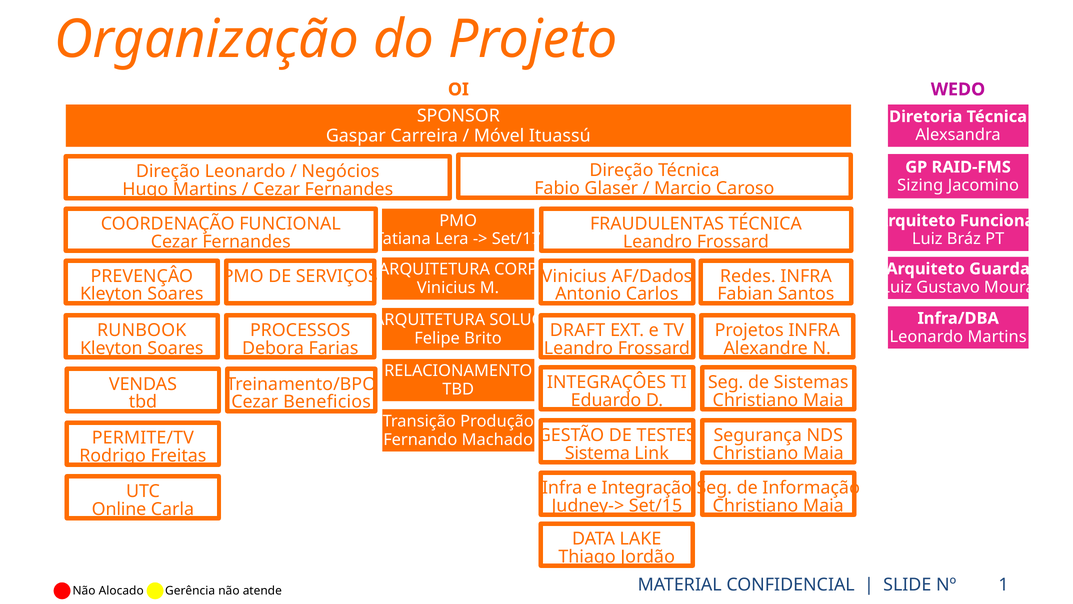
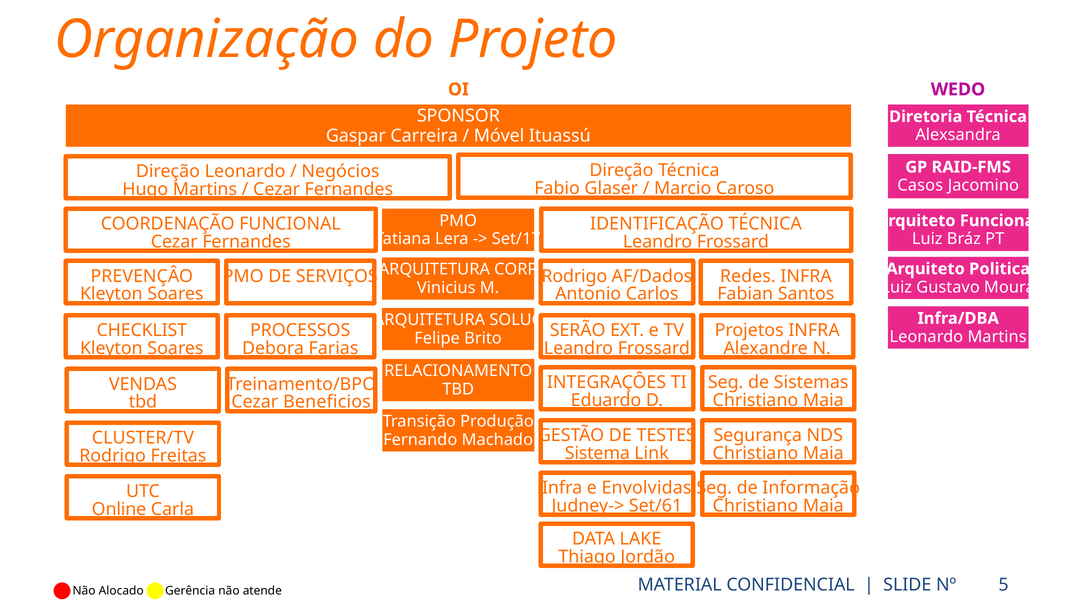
Sizing: Sizing -> Casos
FRAUDULENTAS: FRAUDULENTAS -> IDENTIFICAÇÃO
Guarda: Guarda -> Politica
Vinicius at (574, 276): Vinicius -> Rodrigo
RUNBOOK: RUNBOOK -> CHECKLIST
DRAFT: DRAFT -> SERÃO
PERMITE/TV: PERMITE/TV -> CLUSTER/TV
Integração: Integração -> Envolvidas
Set/15: Set/15 -> Set/61
1: 1 -> 5
